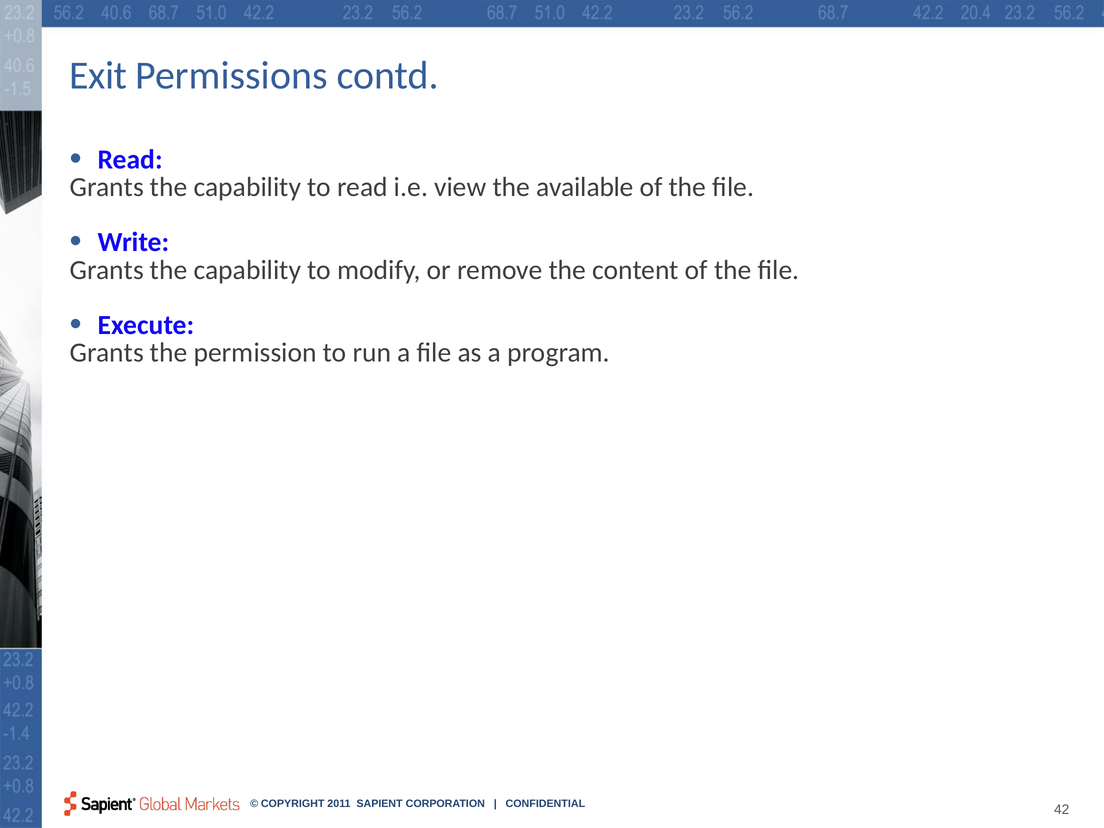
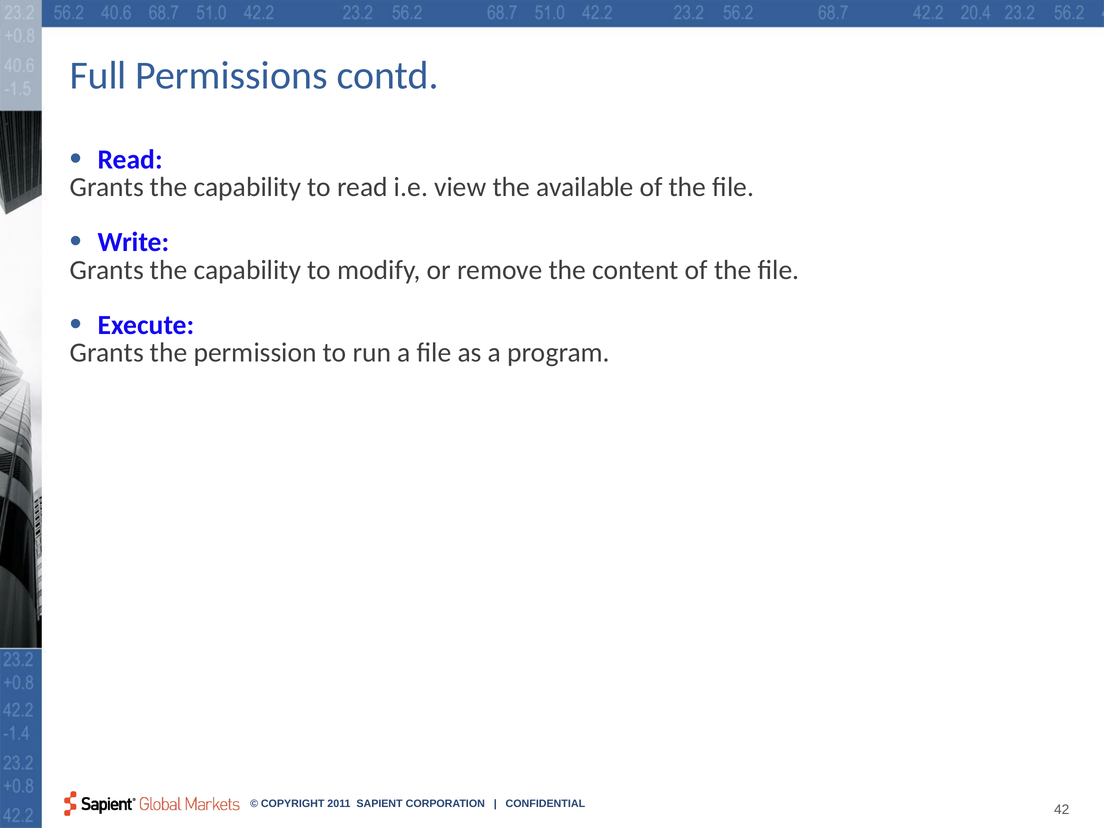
Exit: Exit -> Full
